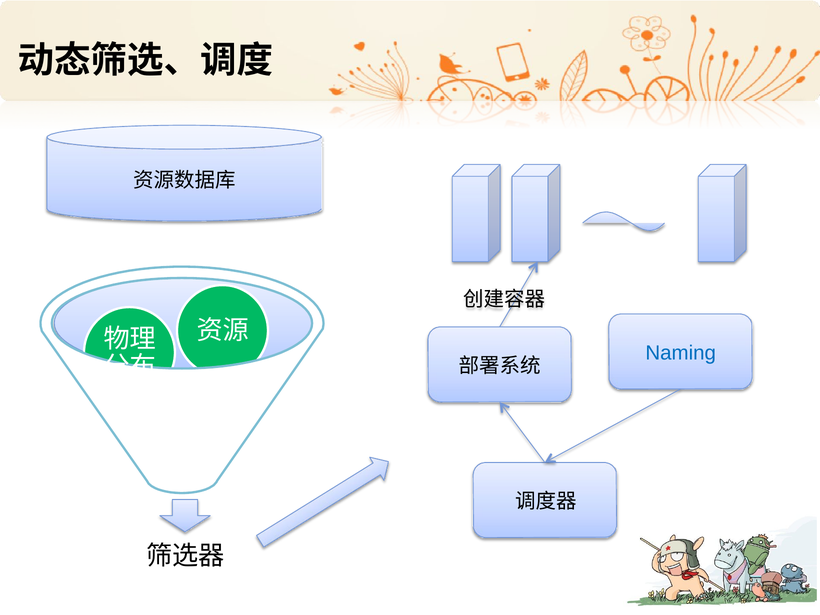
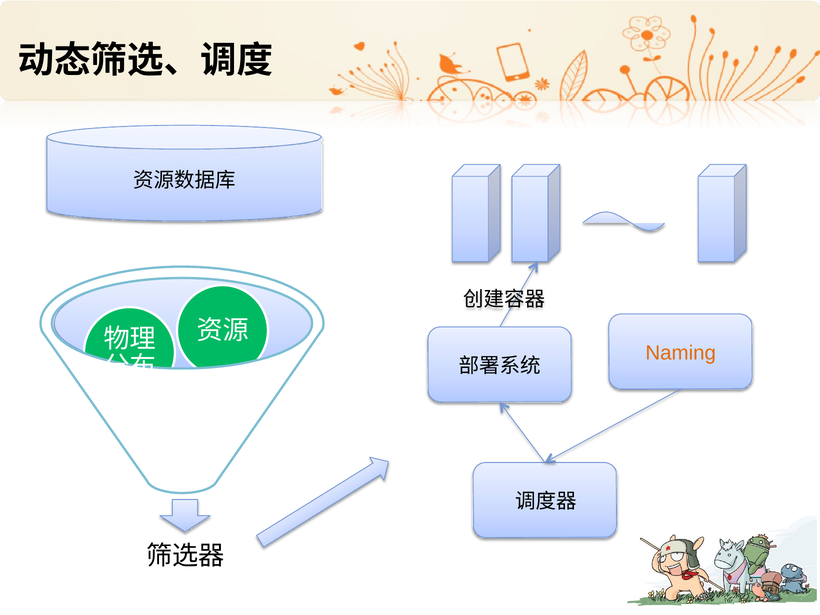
Naming colour: blue -> orange
